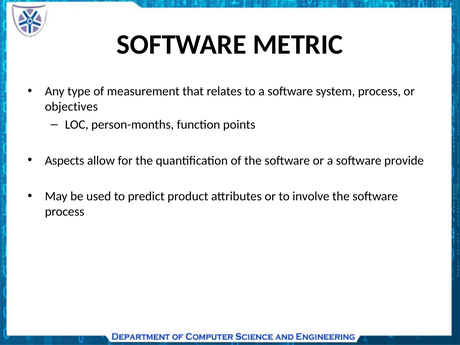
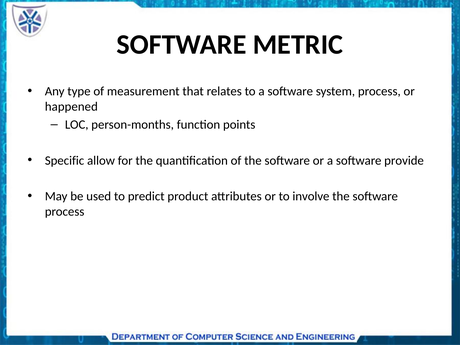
objectives: objectives -> happened
Aspects: Aspects -> Specific
